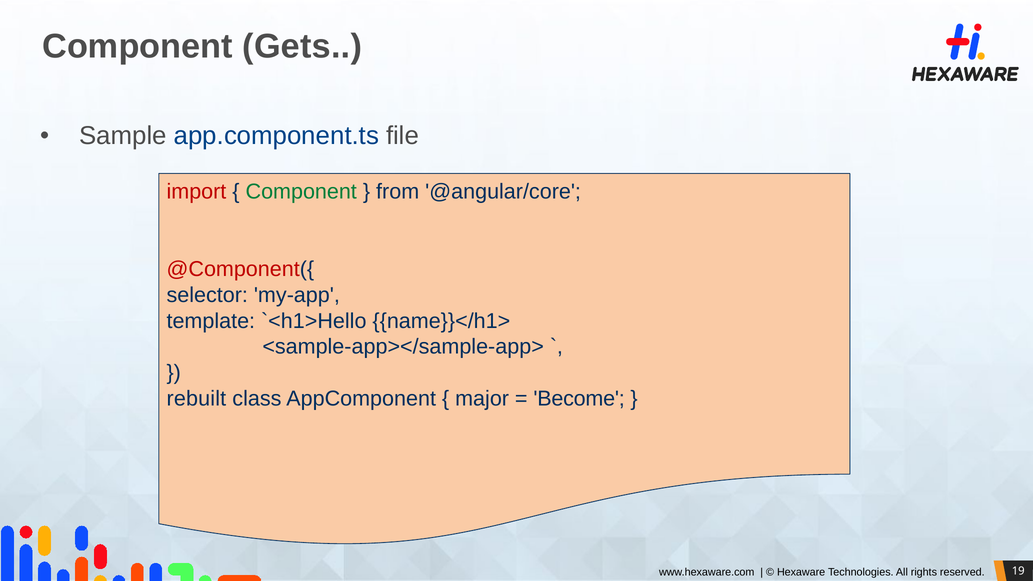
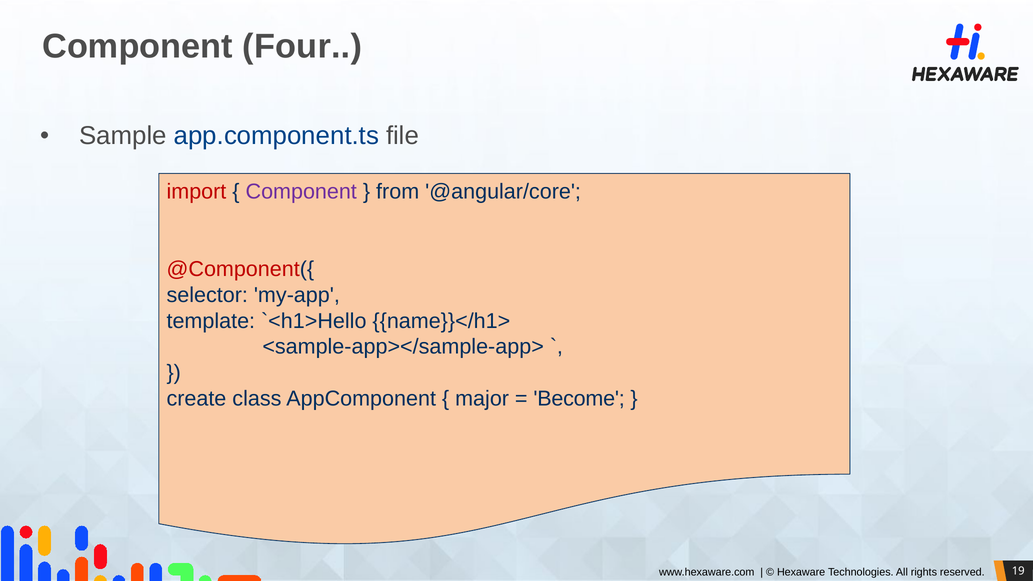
Gets: Gets -> Four
Component at (301, 192) colour: green -> purple
rebuilt: rebuilt -> create
